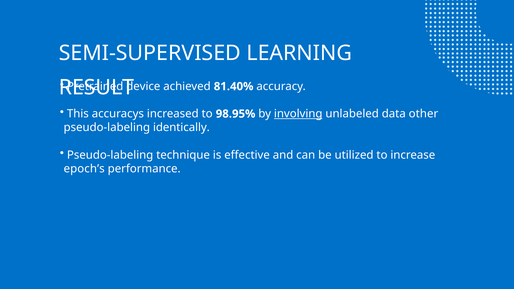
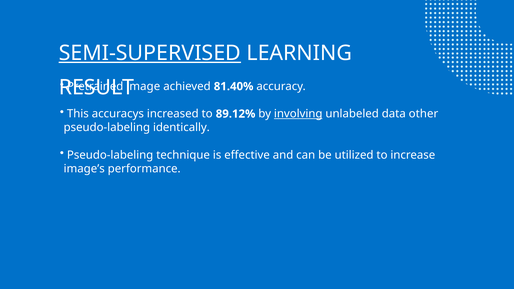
SEMI-SUPERVISED underline: none -> present
device: device -> image
98.95%: 98.95% -> 89.12%
epoch’s: epoch’s -> image’s
